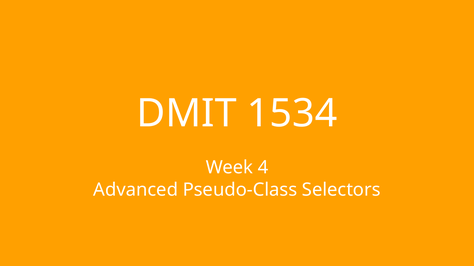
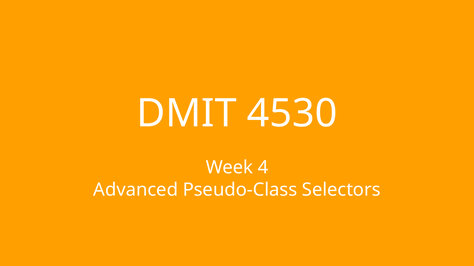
1534: 1534 -> 4530
